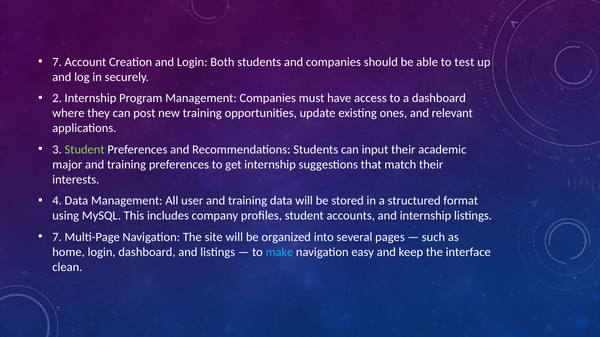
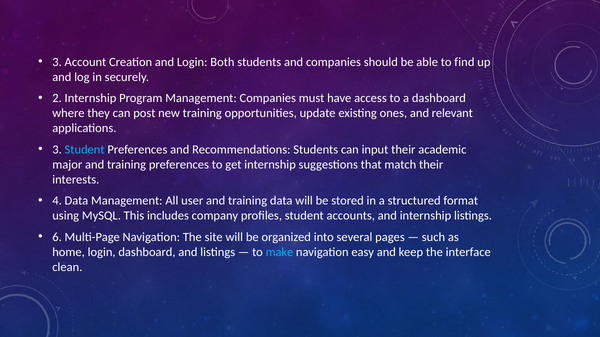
7 at (57, 62): 7 -> 3
test: test -> find
Student at (85, 150) colour: light green -> light blue
7 at (57, 237): 7 -> 6
